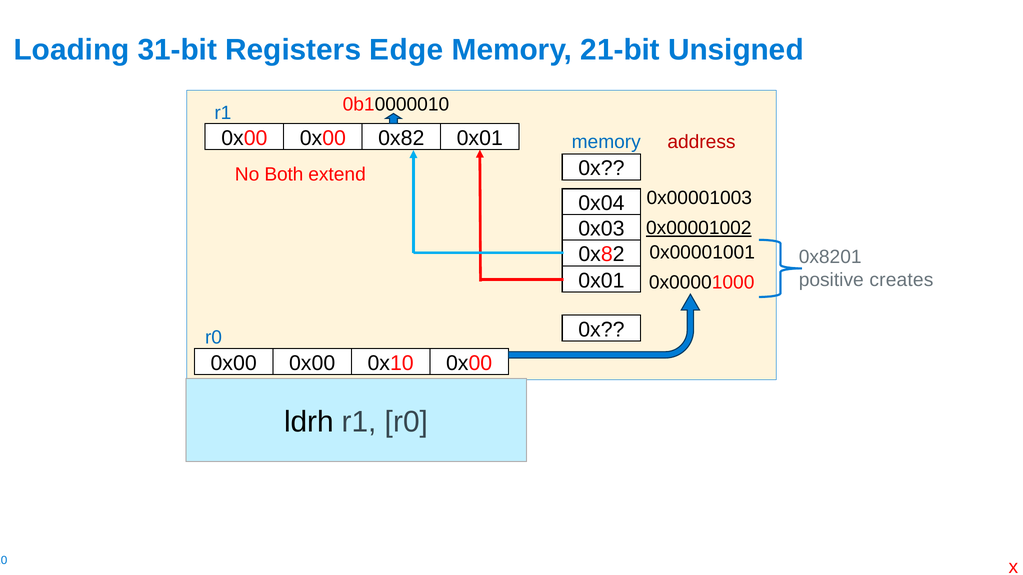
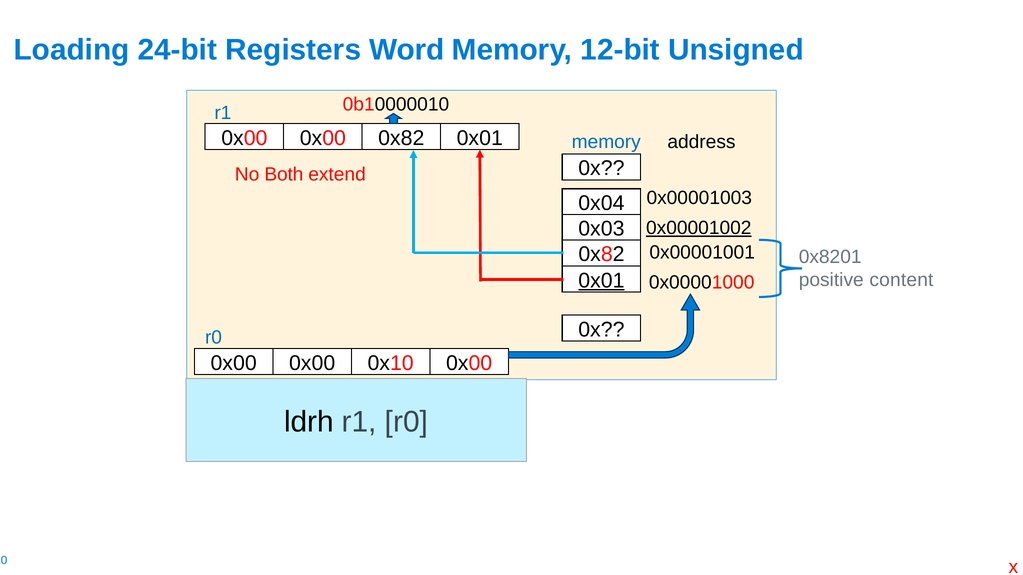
31-bit: 31-bit -> 24-bit
Edge: Edge -> Word
21-bit: 21-bit -> 12-bit
address colour: red -> black
0x01 at (601, 281) underline: none -> present
creates: creates -> content
